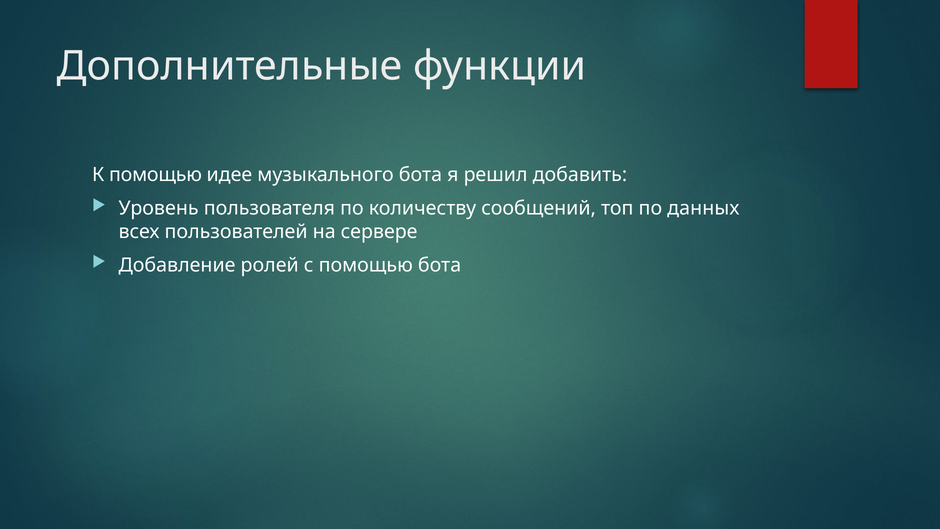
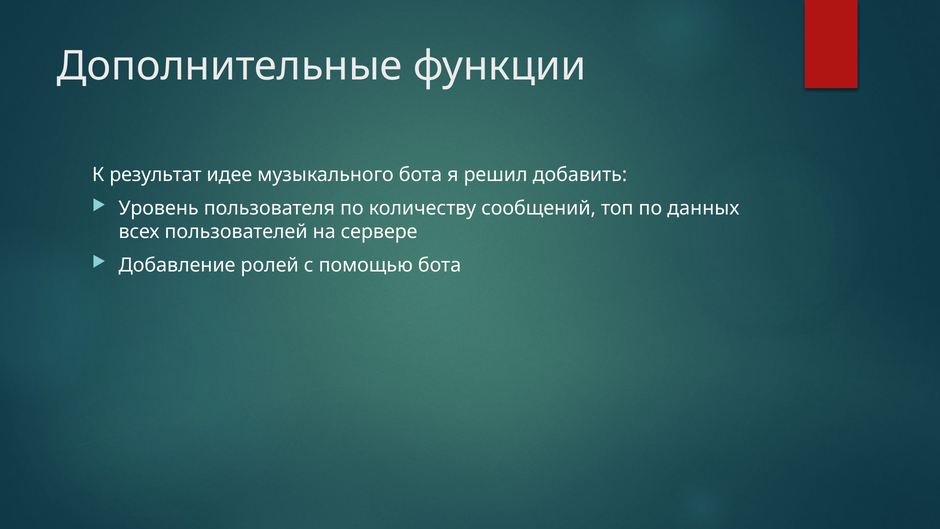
К помощью: помощью -> результат
